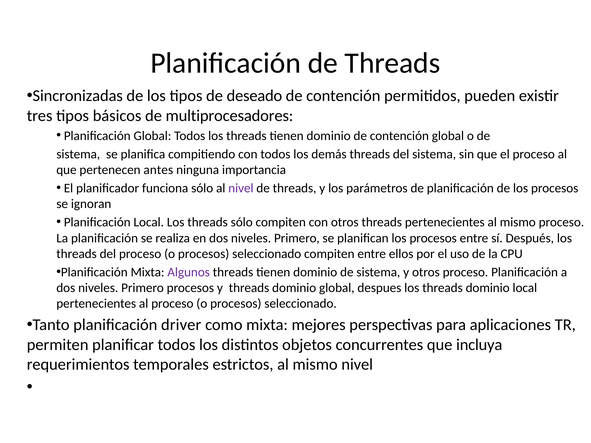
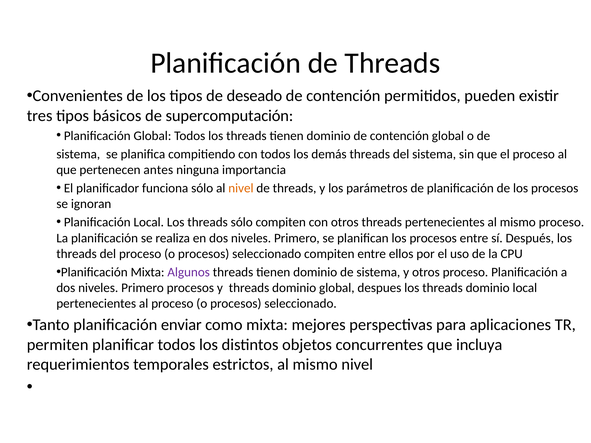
Sincronizadas: Sincronizadas -> Convenientes
multiprocesadores: multiprocesadores -> supercomputación
nivel at (241, 188) colour: purple -> orange
driver: driver -> enviar
